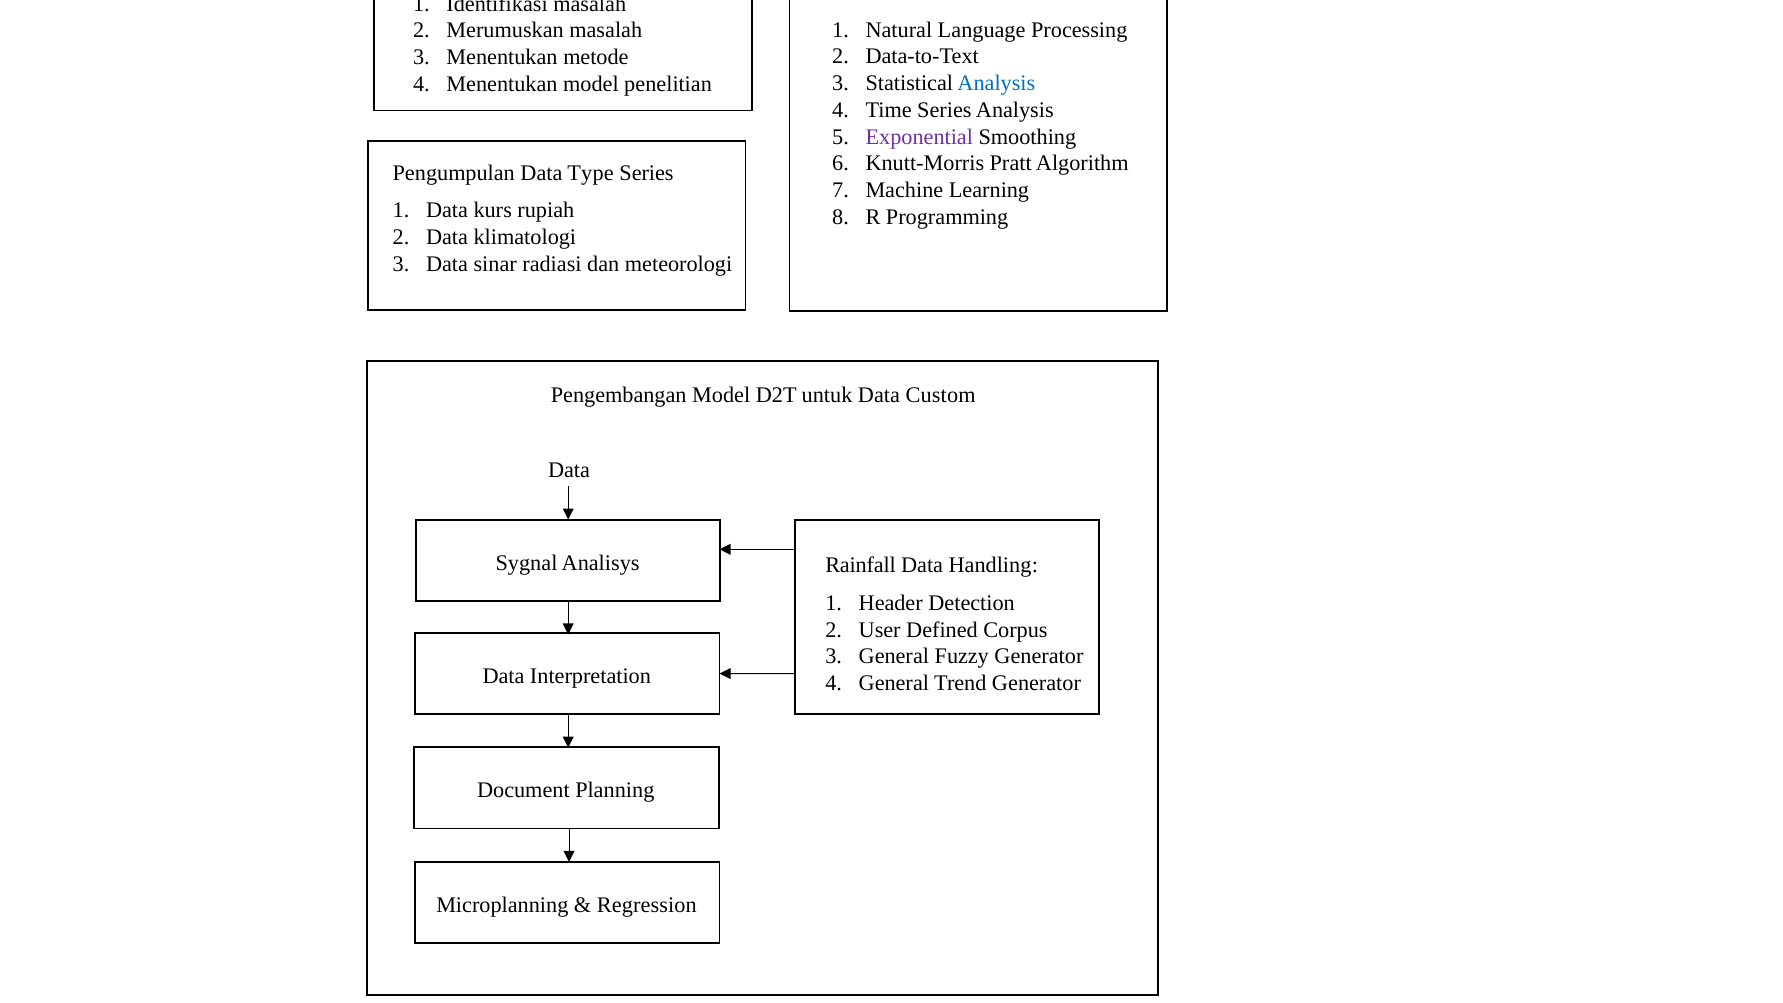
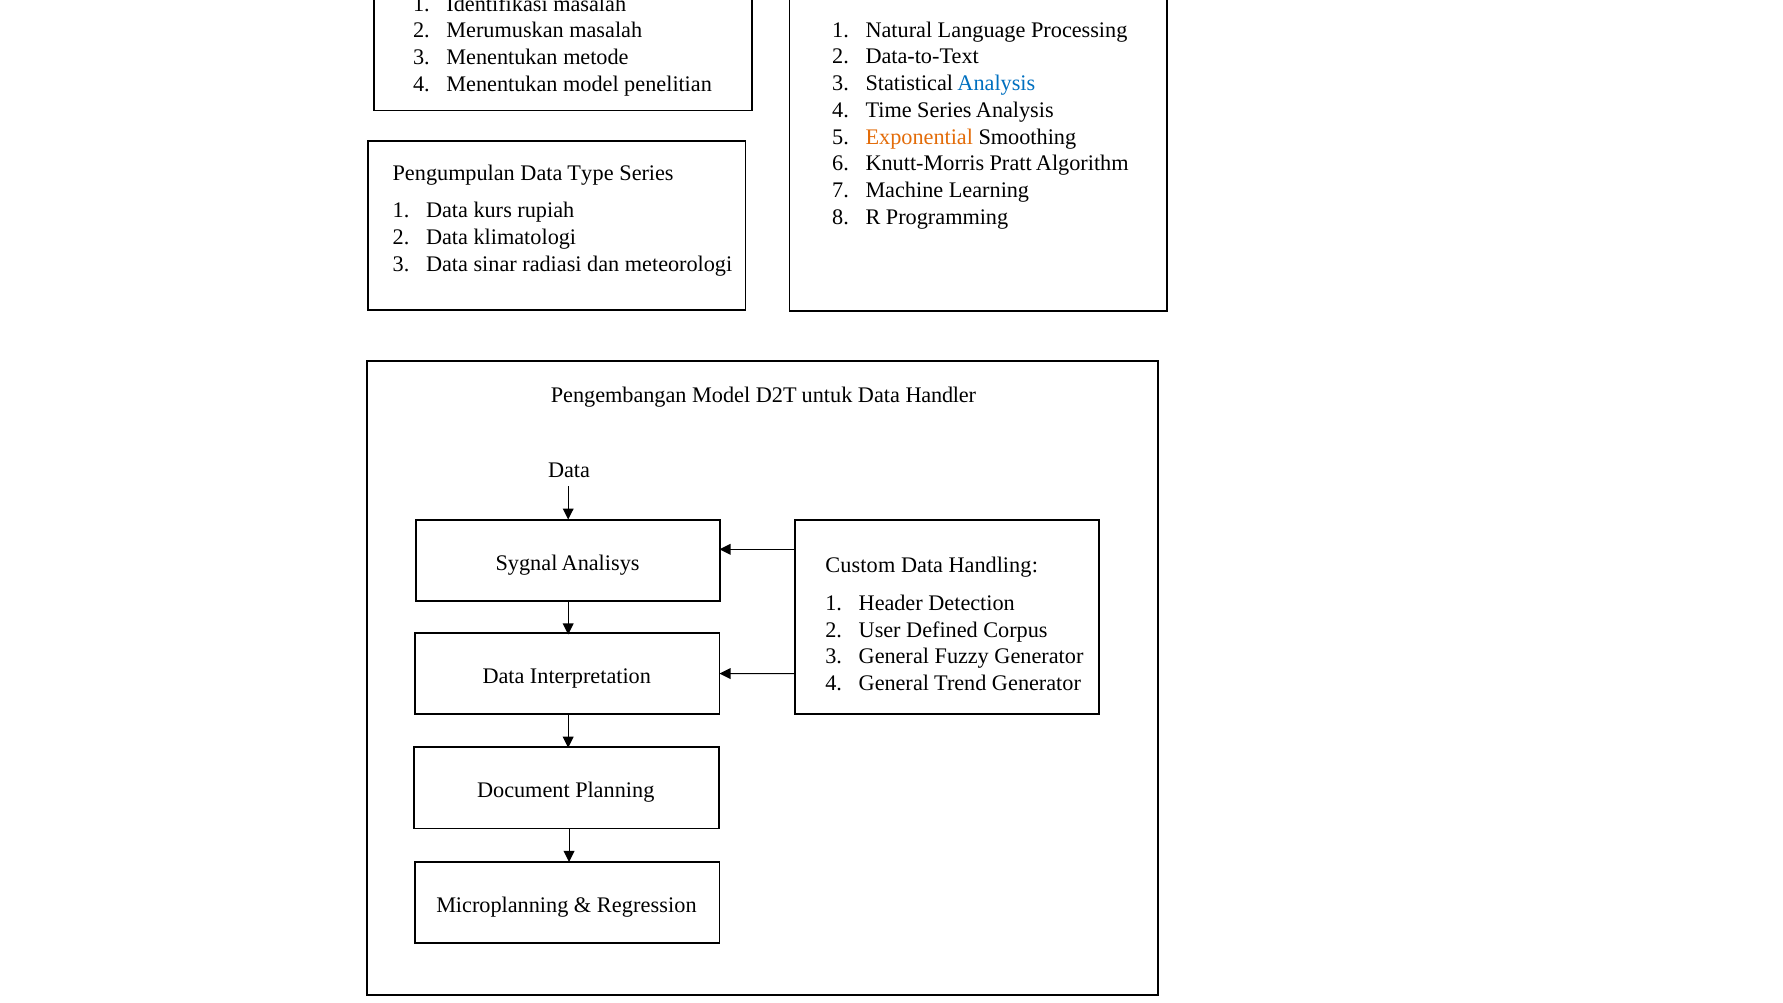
Exponential colour: purple -> orange
Custom: Custom -> Handler
Rainfall: Rainfall -> Custom
